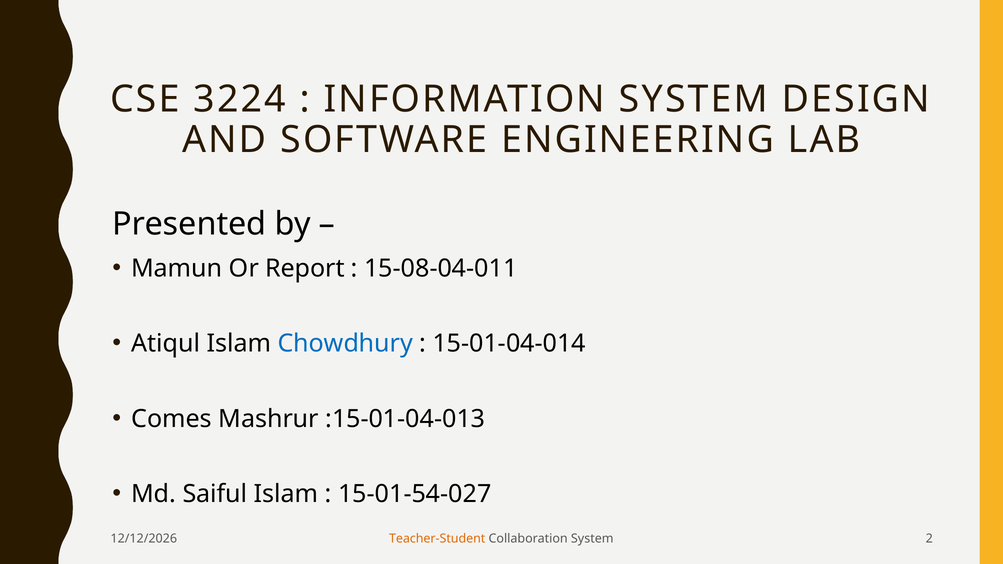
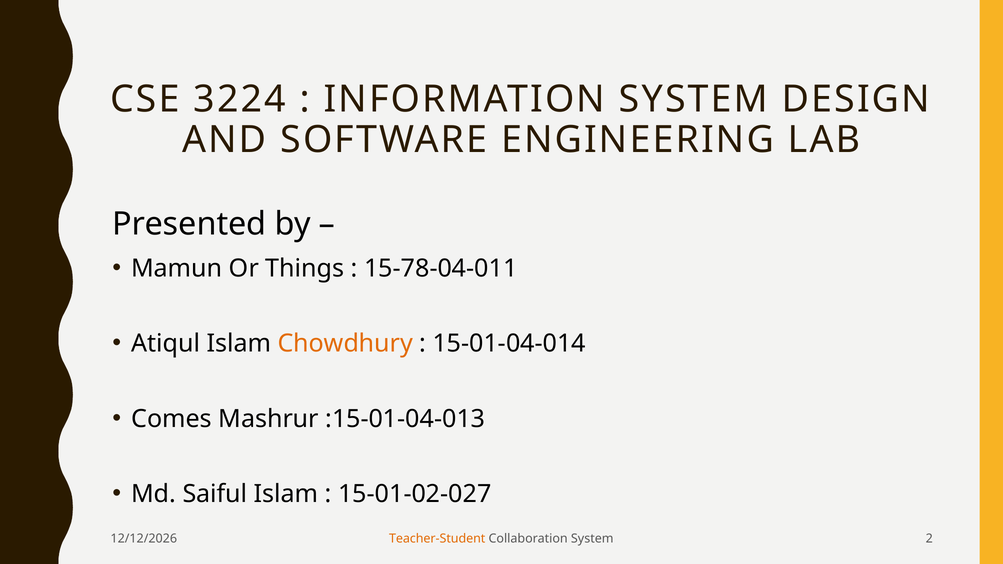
Report: Report -> Things
15-08-04-011: 15-08-04-011 -> 15-78-04-011
Chowdhury colour: blue -> orange
15-01-54-027: 15-01-54-027 -> 15-01-02-027
